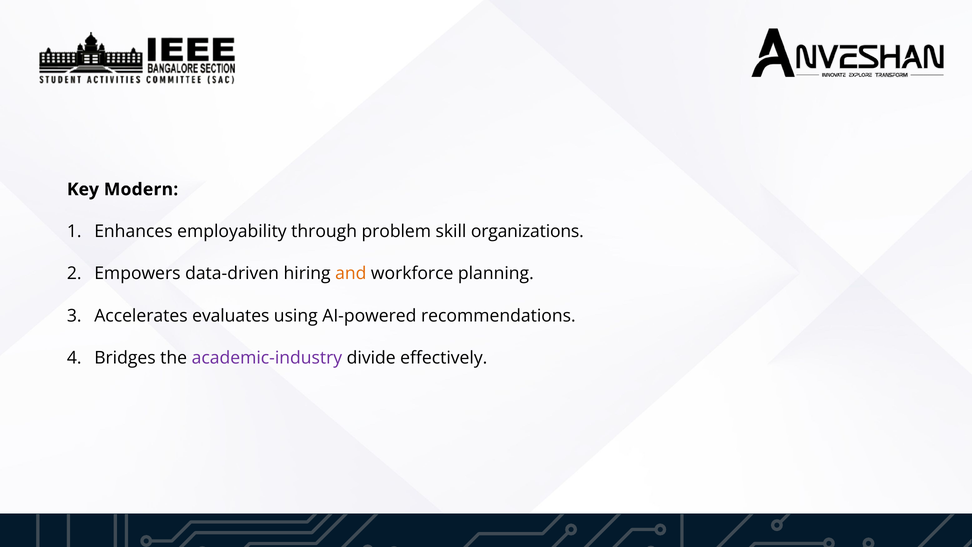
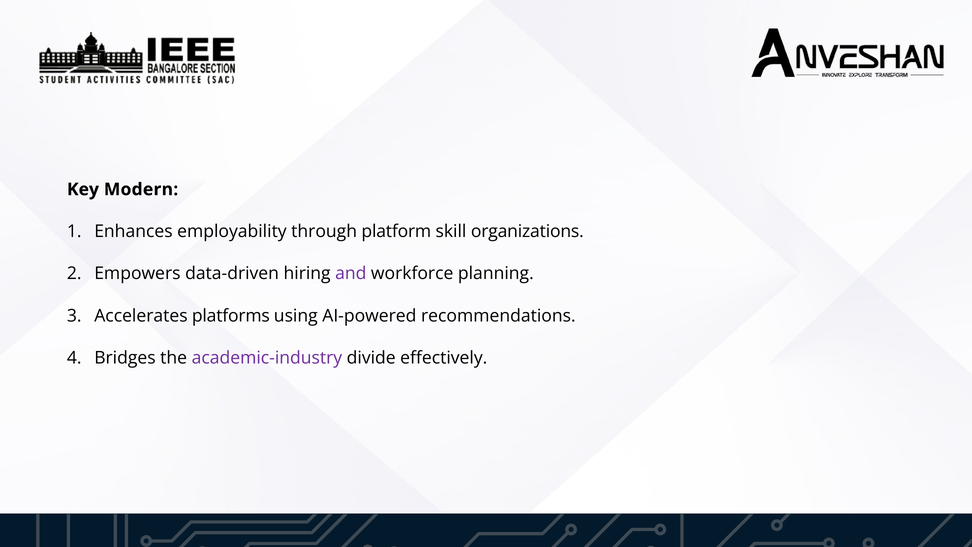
problem: problem -> platform
and colour: orange -> purple
evaluates: evaluates -> platforms
